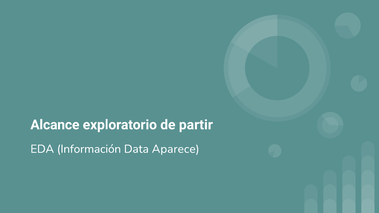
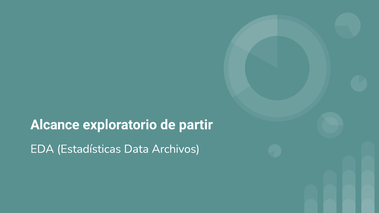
Información: Información -> Estadísticas
Aparece: Aparece -> Archivos
